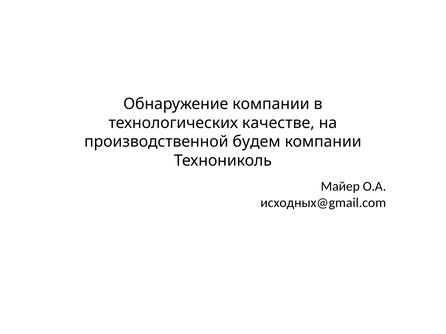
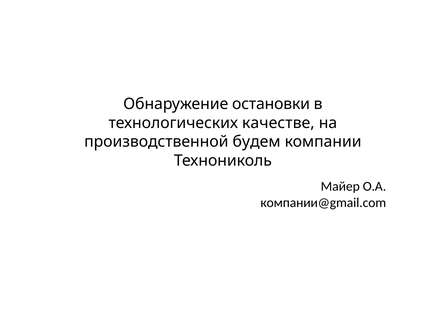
Обнаружение компании: компании -> остановки
исходных@gmail.com: исходных@gmail.com -> компании@gmail.com
